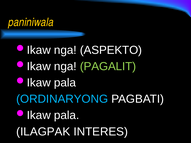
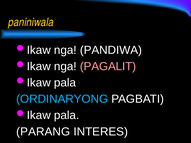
ASPEKTO: ASPEKTO -> PANDIWA
PAGALIT colour: light green -> pink
ILAGPAK: ILAGPAK -> PARANG
